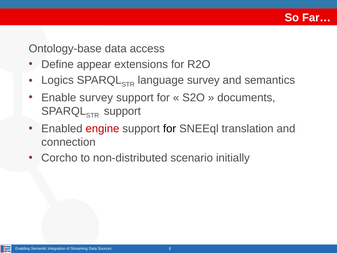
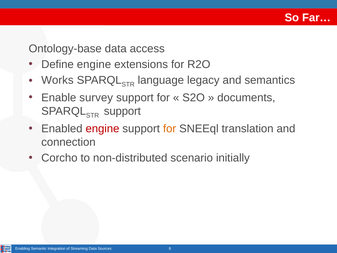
Define appear: appear -> engine
Logics: Logics -> Works
language survey: survey -> legacy
for at (170, 129) colour: black -> orange
